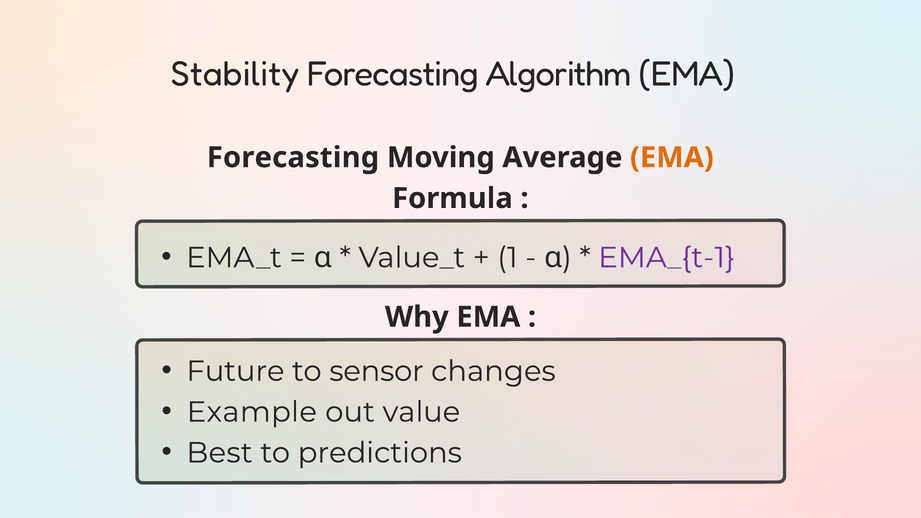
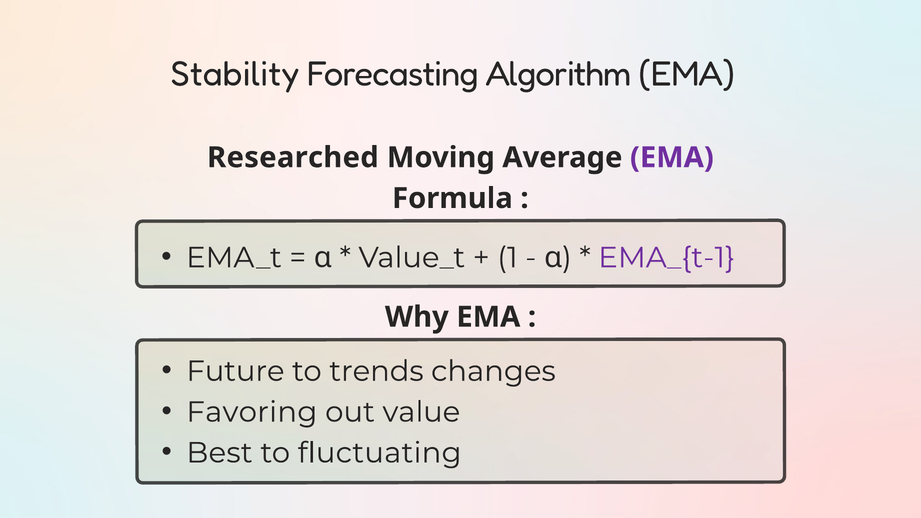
Forecasting at (293, 158): Forecasting -> Researched
EMA at (672, 158) colour: orange -> purple
sensor: sensor -> trends
Example: Example -> Favoring
predictions: predictions -> fluctuating
